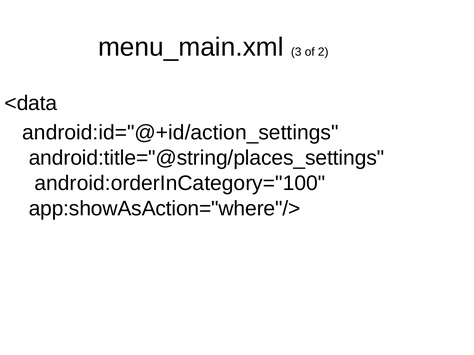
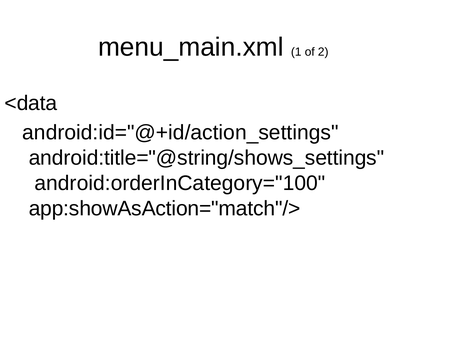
3: 3 -> 1
android:title="@string/places_settings: android:title="@string/places_settings -> android:title="@string/shows_settings
app:showAsAction="where"/>: app:showAsAction="where"/> -> app:showAsAction="match"/>
